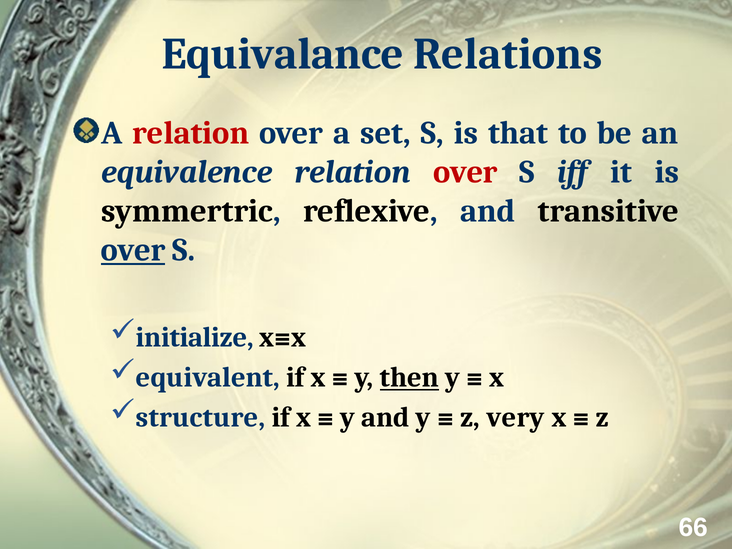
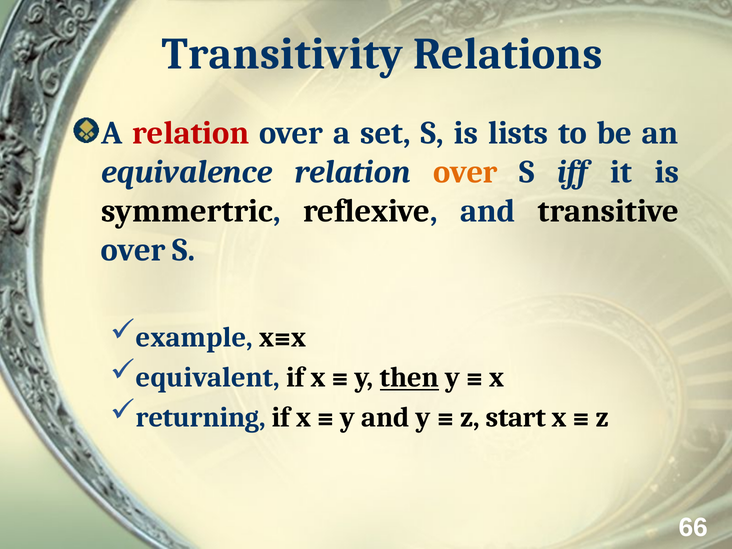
Equivalance: Equivalance -> Transitivity
that: that -> lists
over at (465, 172) colour: red -> orange
over at (133, 250) underline: present -> none
initialize: initialize -> example
structure: structure -> returning
very: very -> start
